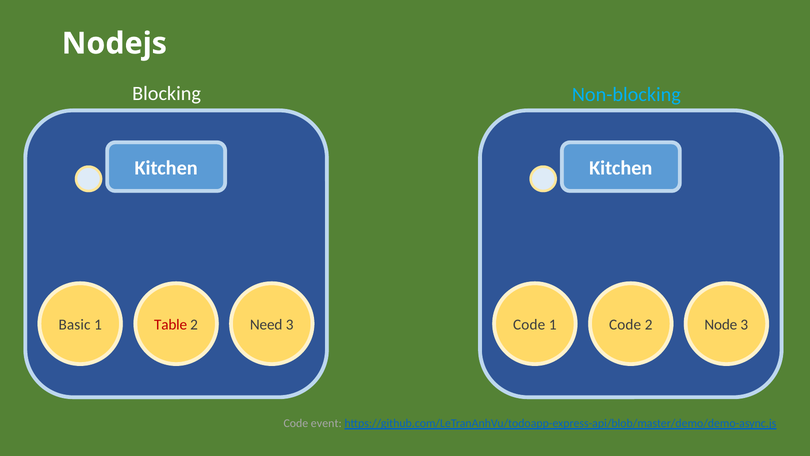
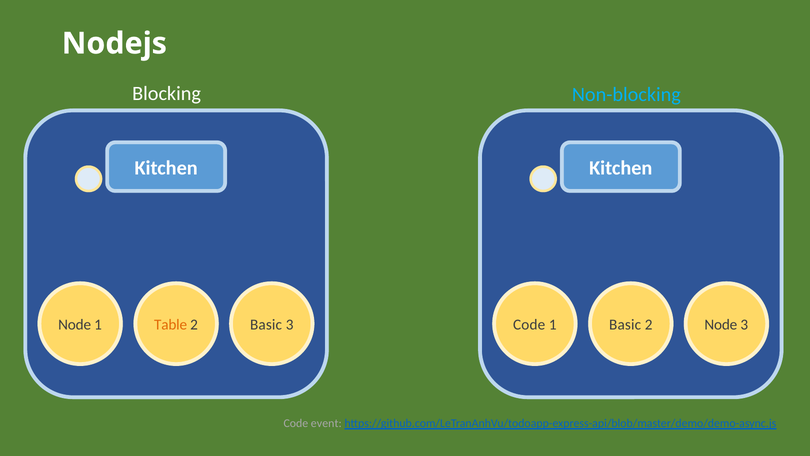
Basic at (74, 324): Basic -> Node
Table colour: red -> orange
2 Need: Need -> Basic
1 Code: Code -> Basic
